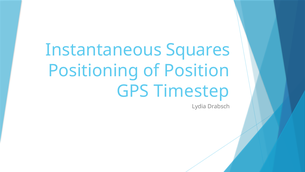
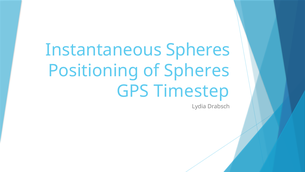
Instantaneous Squares: Squares -> Spheres
of Position: Position -> Spheres
